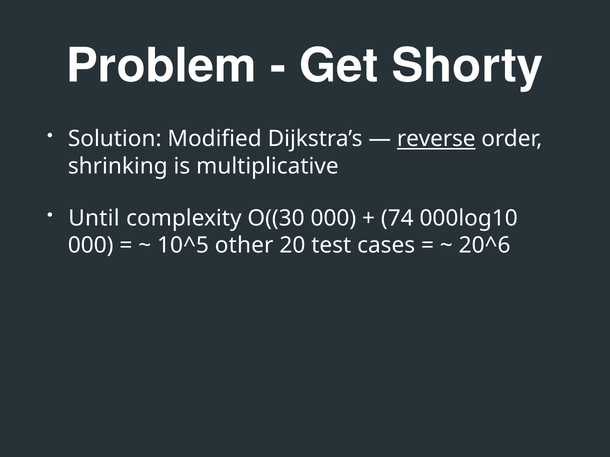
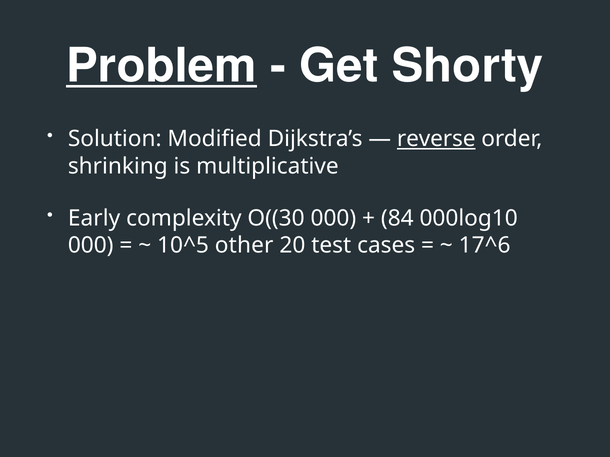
Problem underline: none -> present
Until: Until -> Early
74: 74 -> 84
20^6: 20^6 -> 17^6
